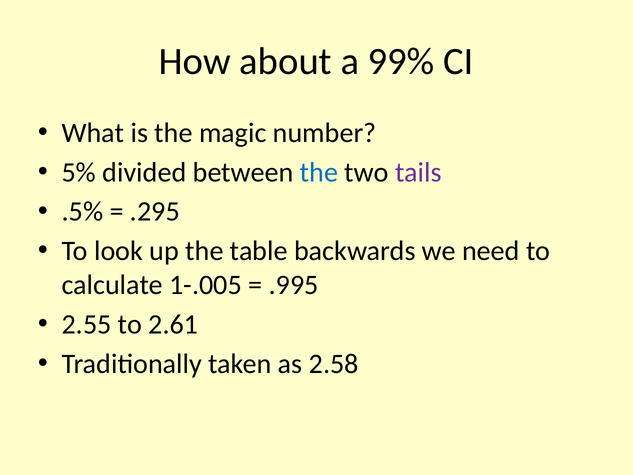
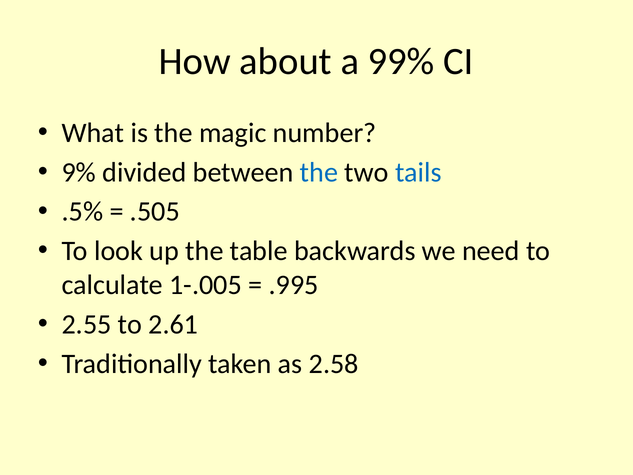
5%: 5% -> 9%
tails colour: purple -> blue
.295: .295 -> .505
